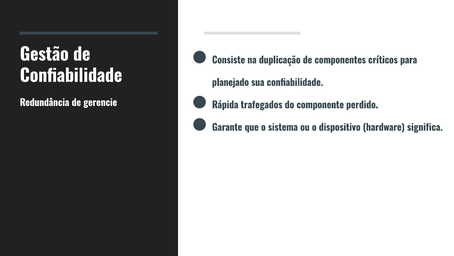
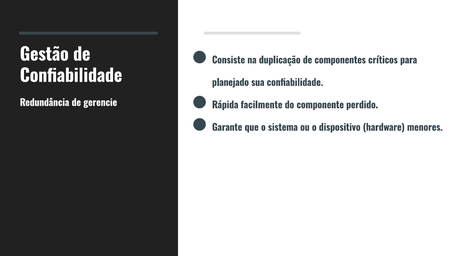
trafegados: trafegados -> facilmente
significa: significa -> menores
